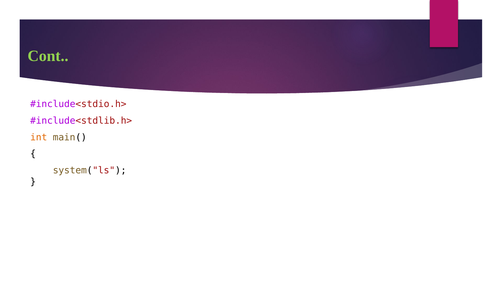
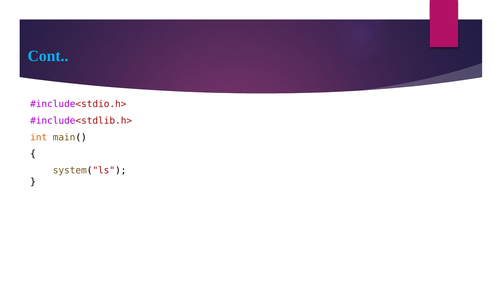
Cont colour: light green -> light blue
